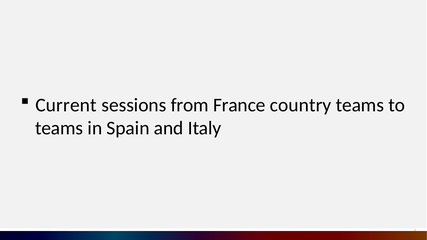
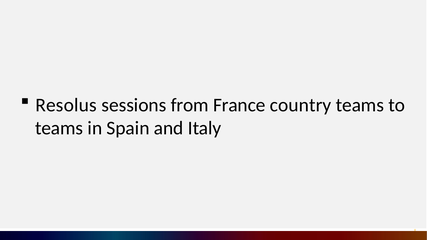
Current: Current -> Resolus
